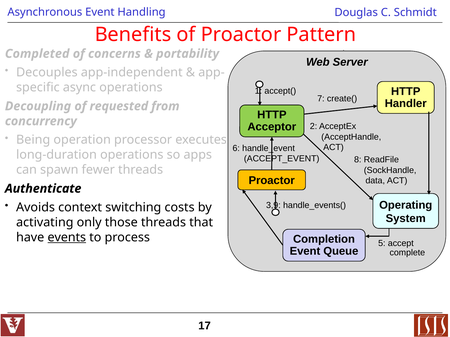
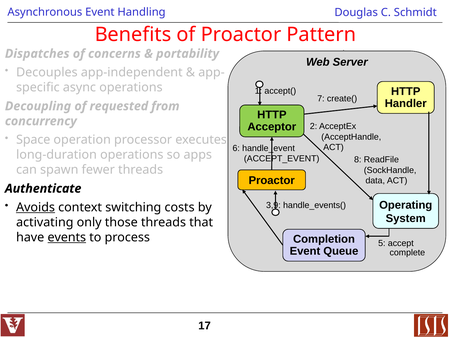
Completed: Completed -> Dispatches
Being: Being -> Space
Avoids underline: none -> present
